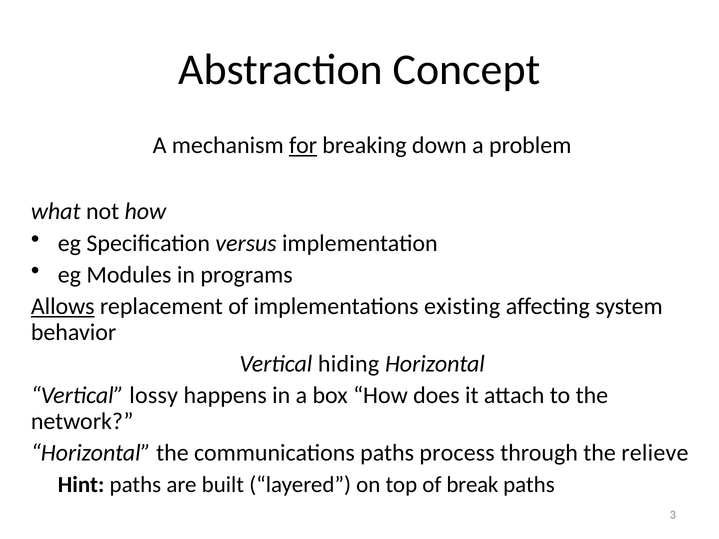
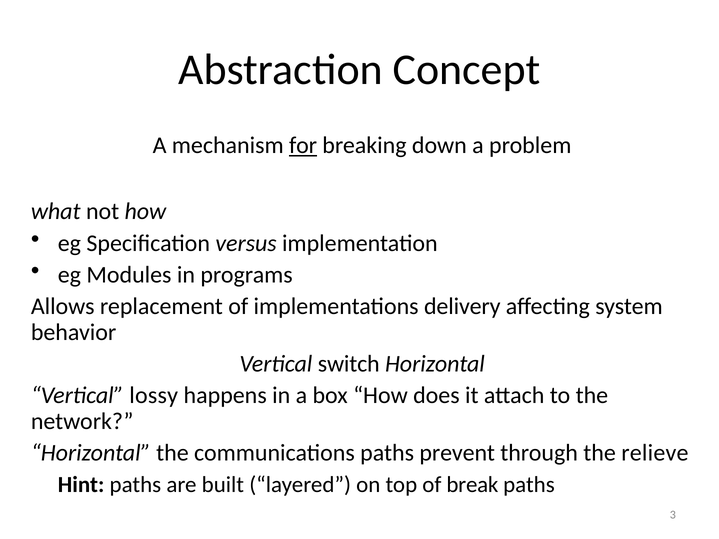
Allows underline: present -> none
existing: existing -> delivery
hiding: hiding -> switch
process: process -> prevent
